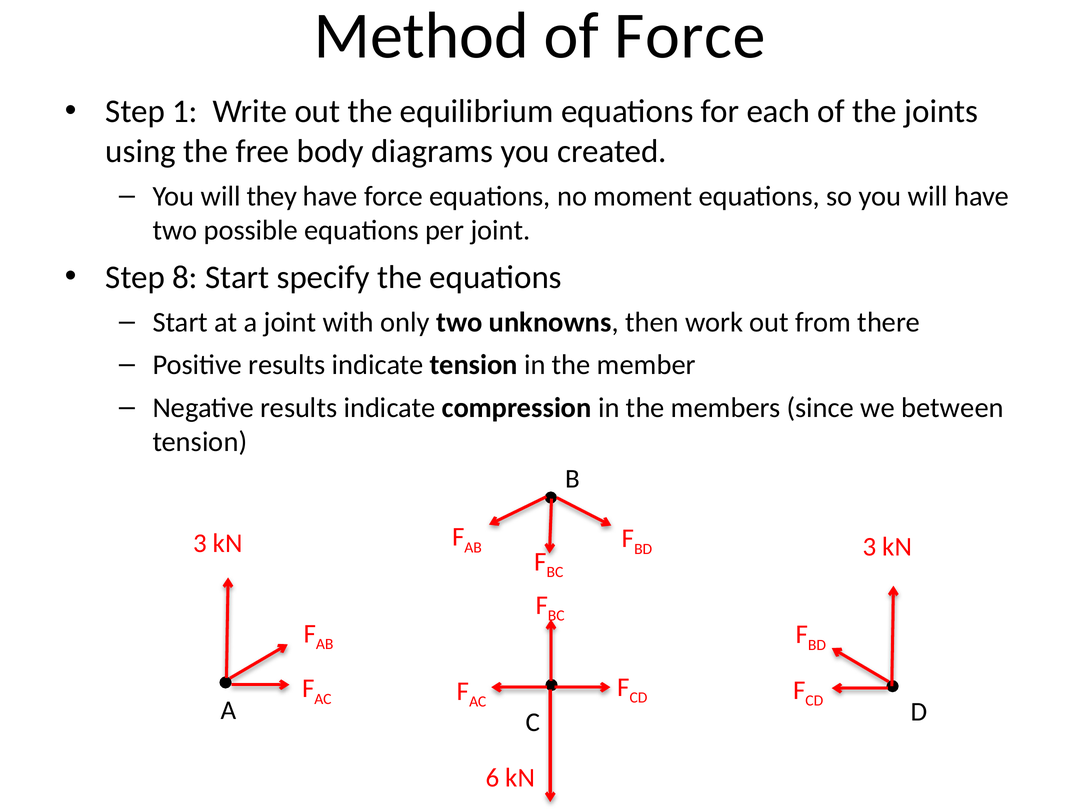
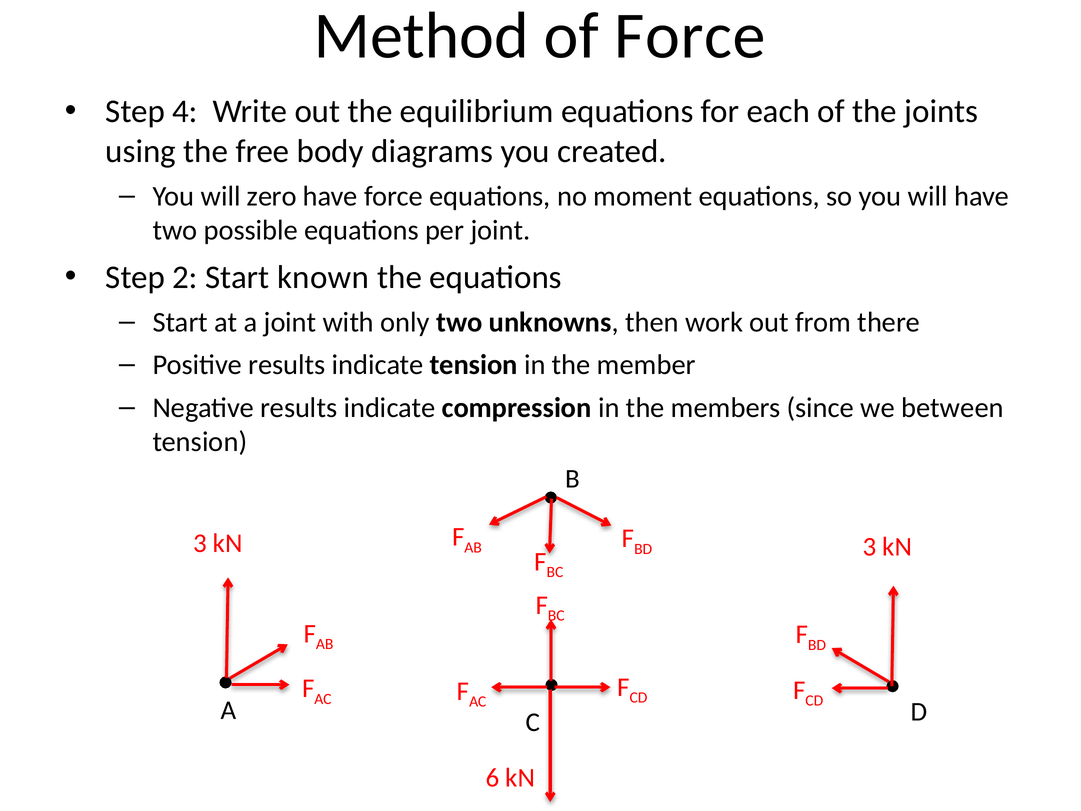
1: 1 -> 4
they: they -> zero
8: 8 -> 2
specify: specify -> known
